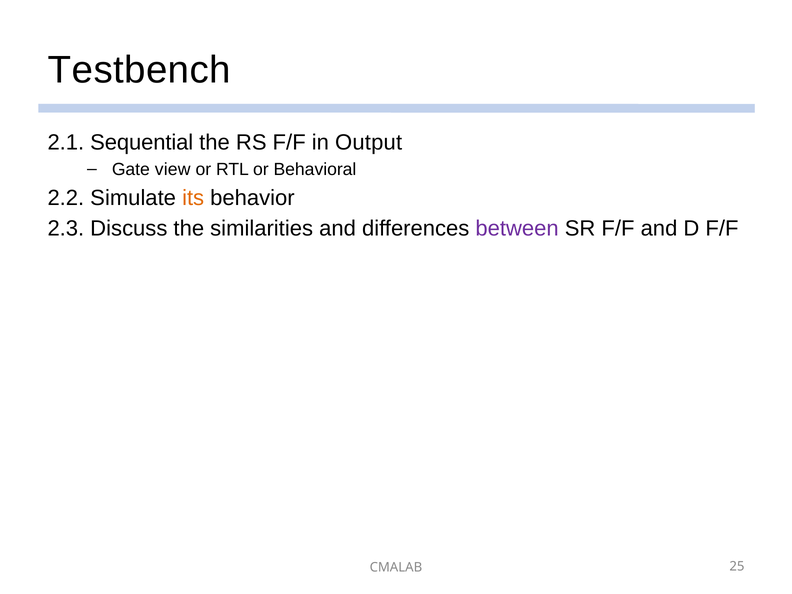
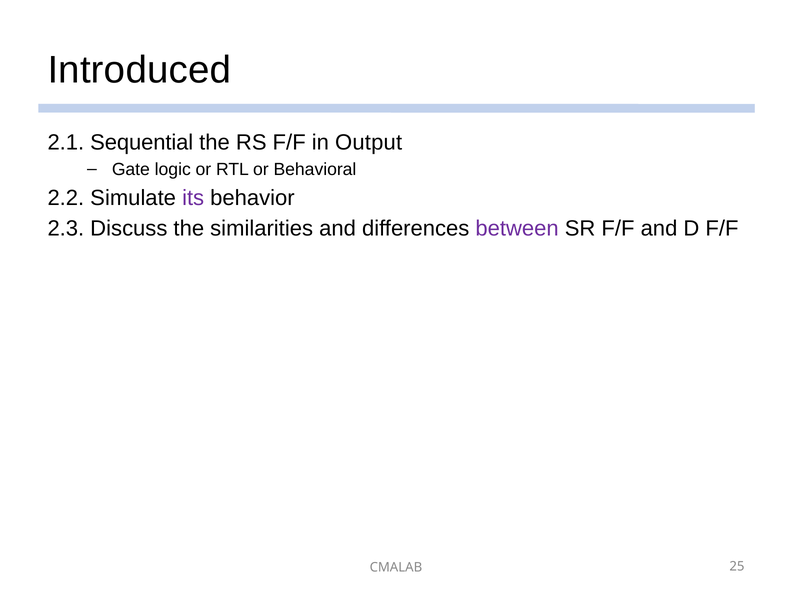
Testbench: Testbench -> Introduced
view: view -> logic
its colour: orange -> purple
